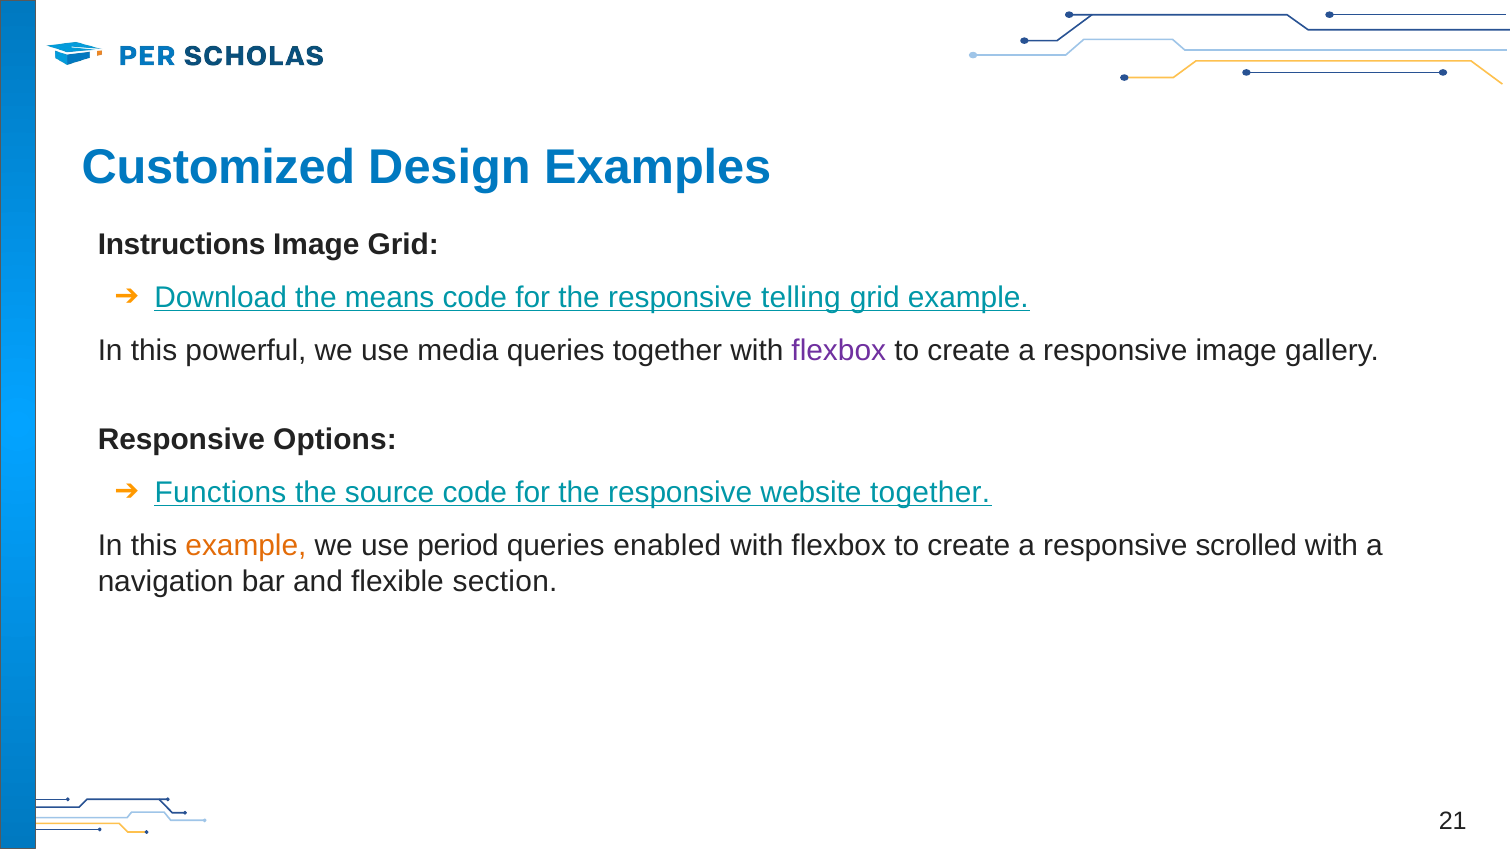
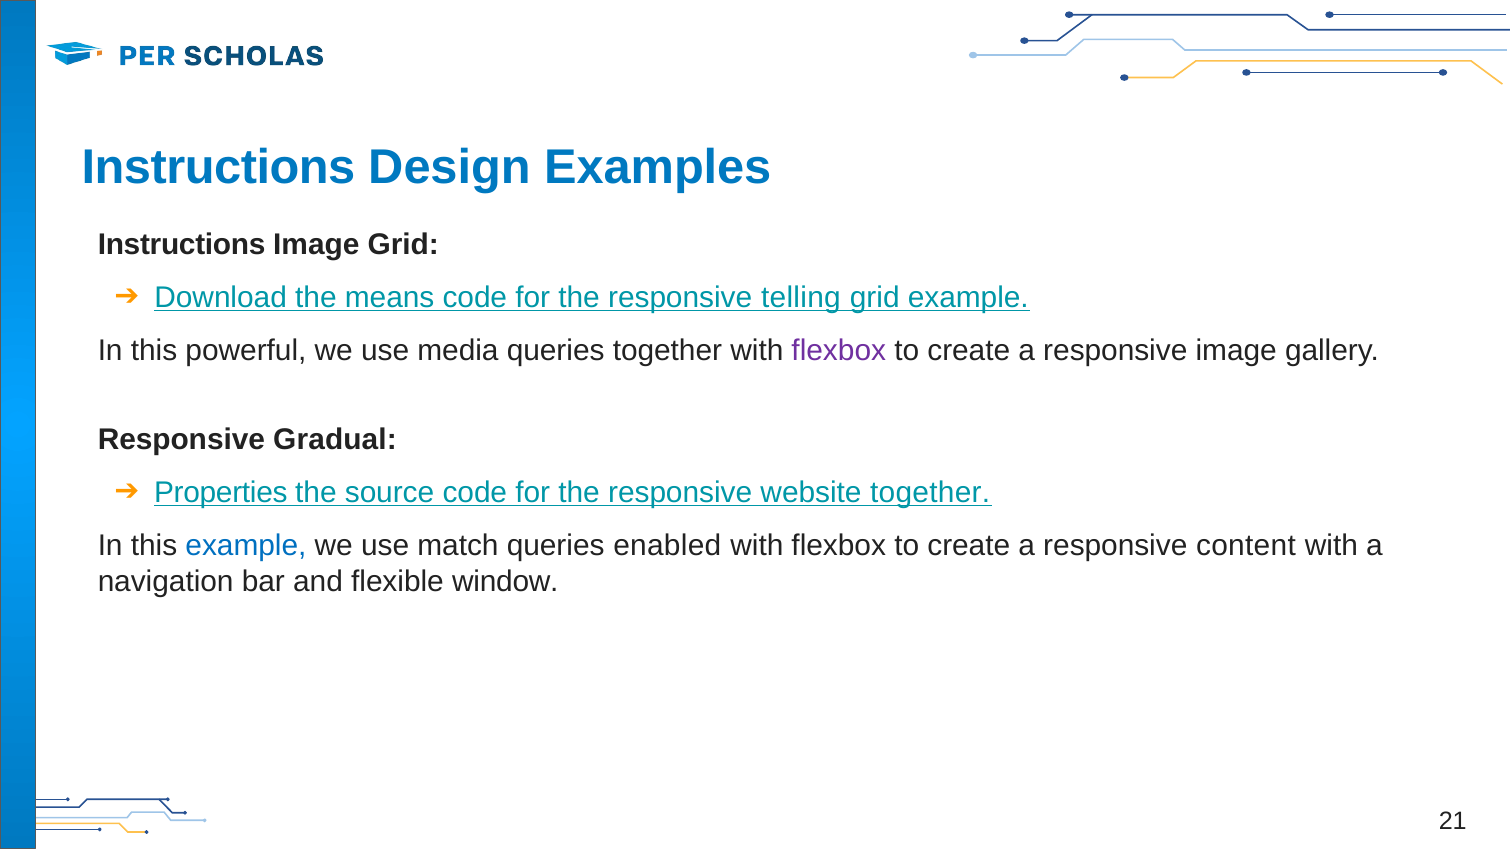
Customized at (218, 168): Customized -> Instructions
Options: Options -> Gradual
Functions: Functions -> Properties
example at (246, 546) colour: orange -> blue
period: period -> match
scrolled: scrolled -> content
section: section -> window
